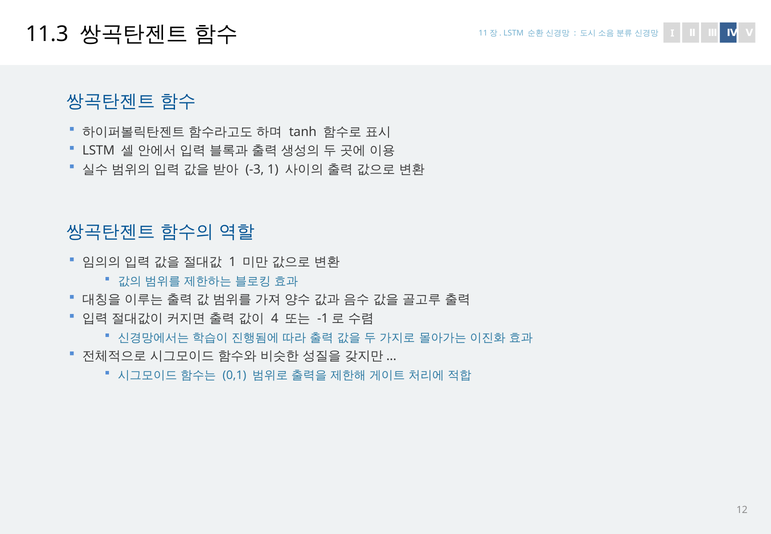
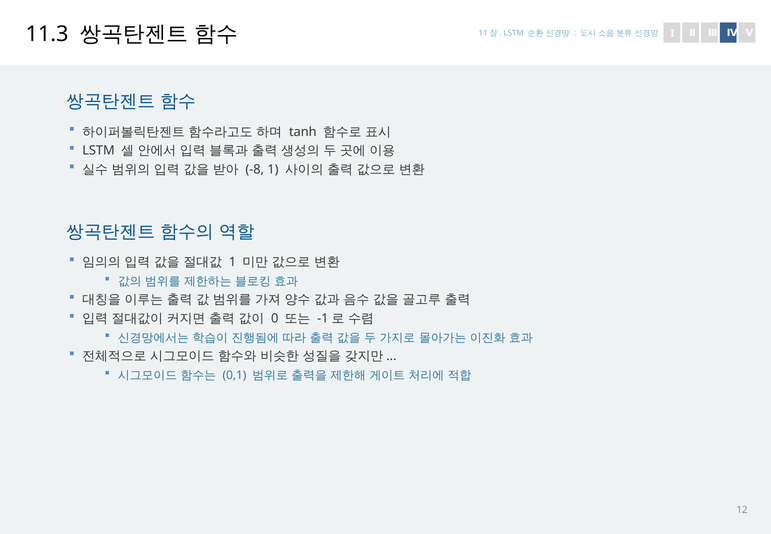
-3: -3 -> -8
4: 4 -> 0
